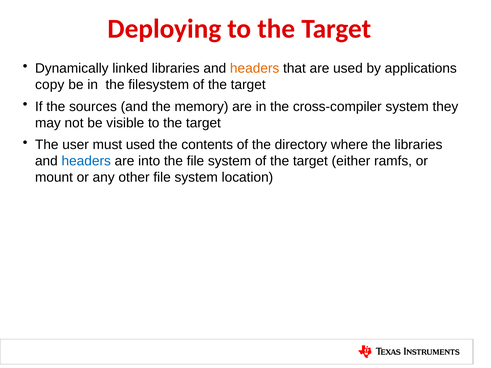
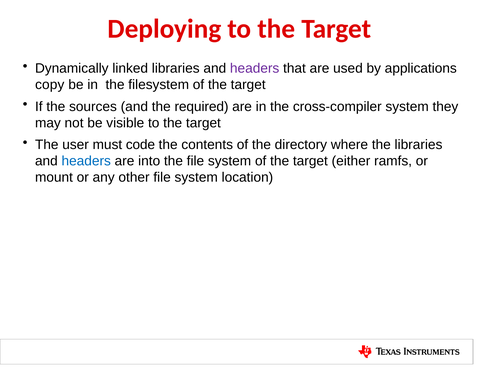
headers at (255, 68) colour: orange -> purple
memory: memory -> required
must used: used -> code
